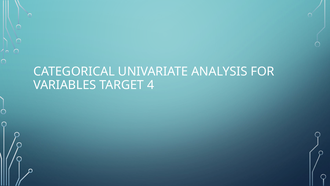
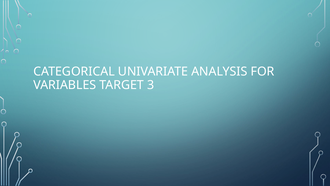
4: 4 -> 3
